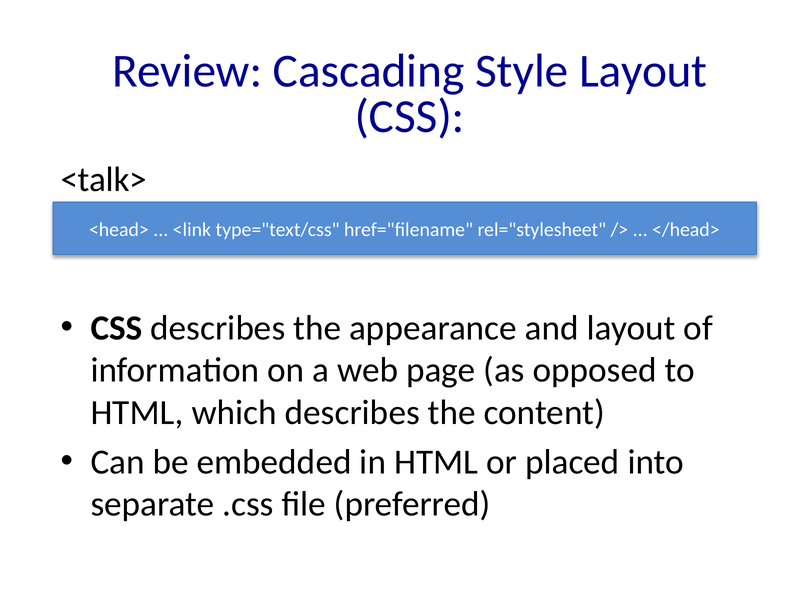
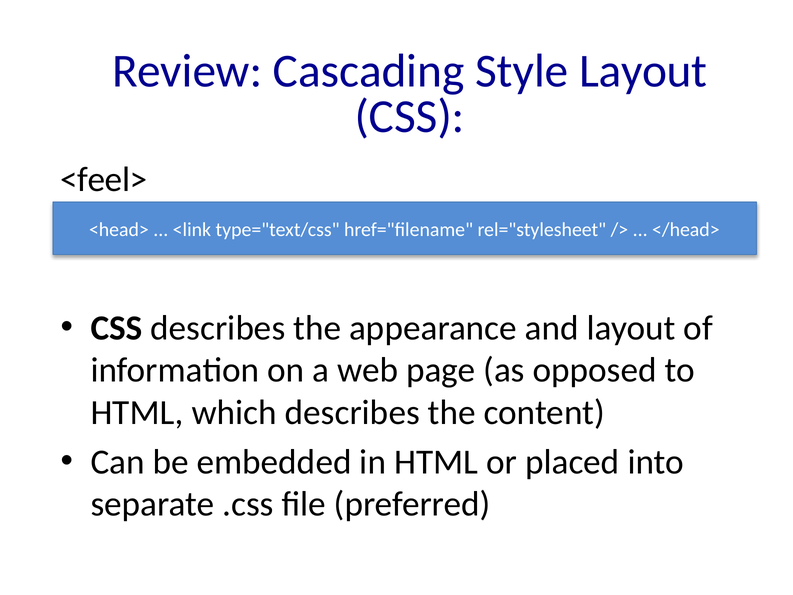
<talk>: <talk> -> <feel>
